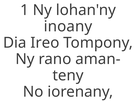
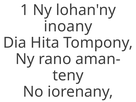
Ireo: Ireo -> Hita
